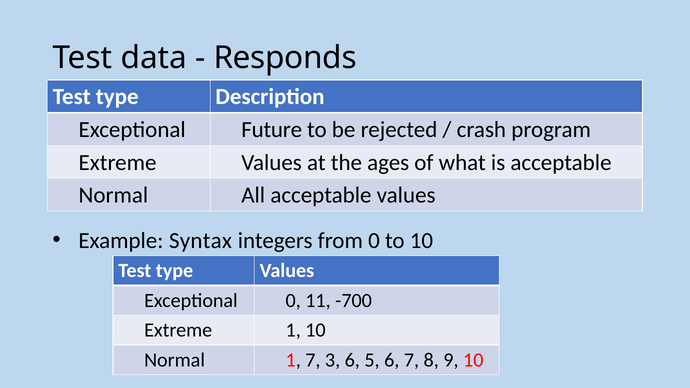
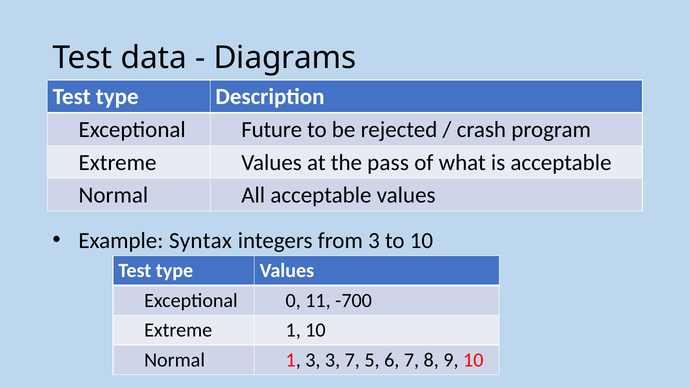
Responds: Responds -> Diagrams
ages: ages -> pass
from 0: 0 -> 3
1 7: 7 -> 3
3 6: 6 -> 7
